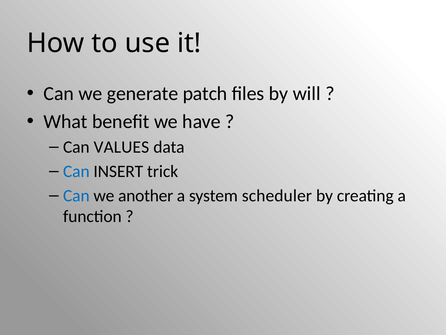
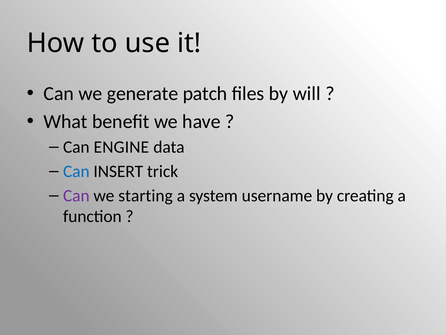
VALUES: VALUES -> ENGINE
Can at (76, 195) colour: blue -> purple
another: another -> starting
scheduler: scheduler -> username
